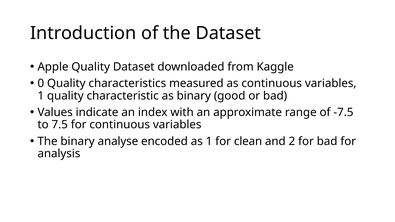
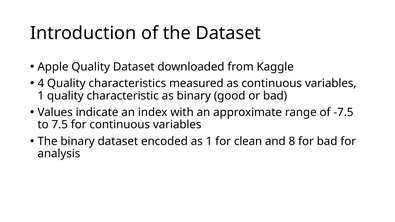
0: 0 -> 4
binary analyse: analyse -> dataset
2: 2 -> 8
